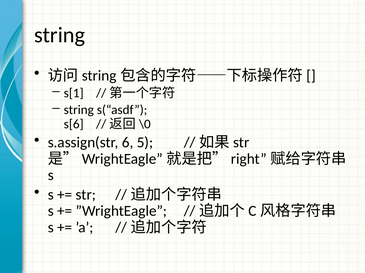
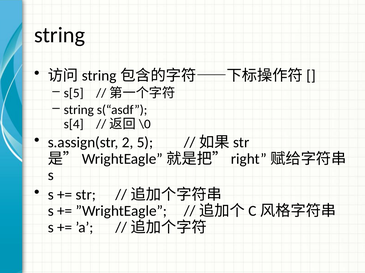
s[1: s[1 -> s[5
s[6: s[6 -> s[4
6: 6 -> 2
